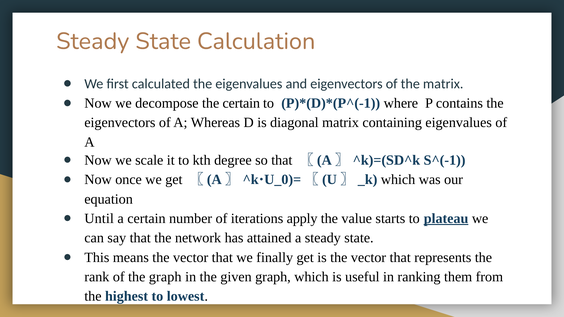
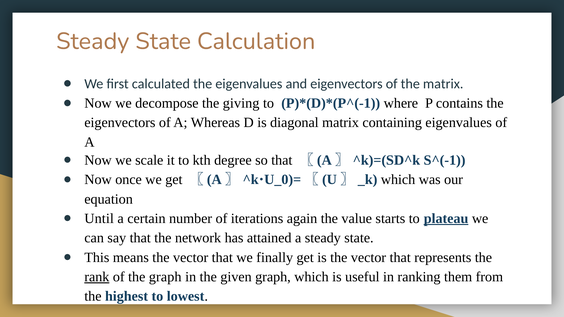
the certain: certain -> giving
apply: apply -> again
rank underline: none -> present
